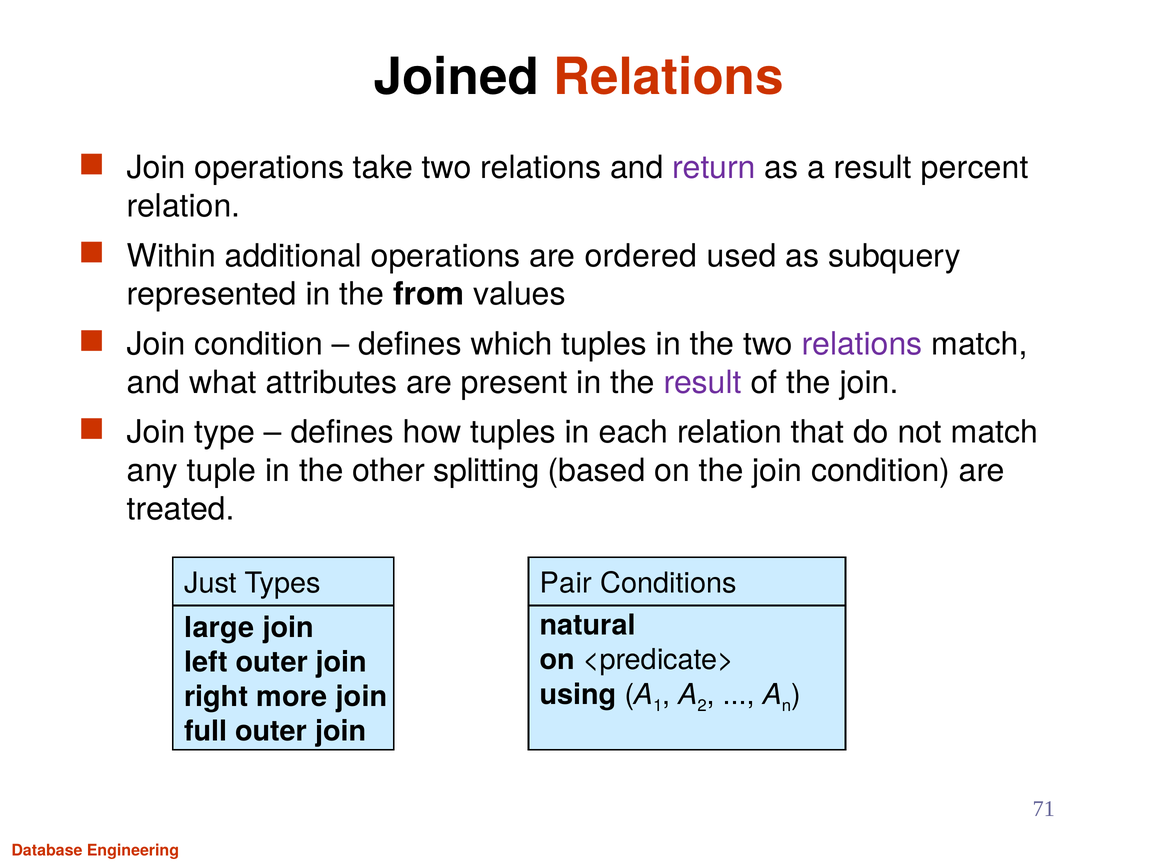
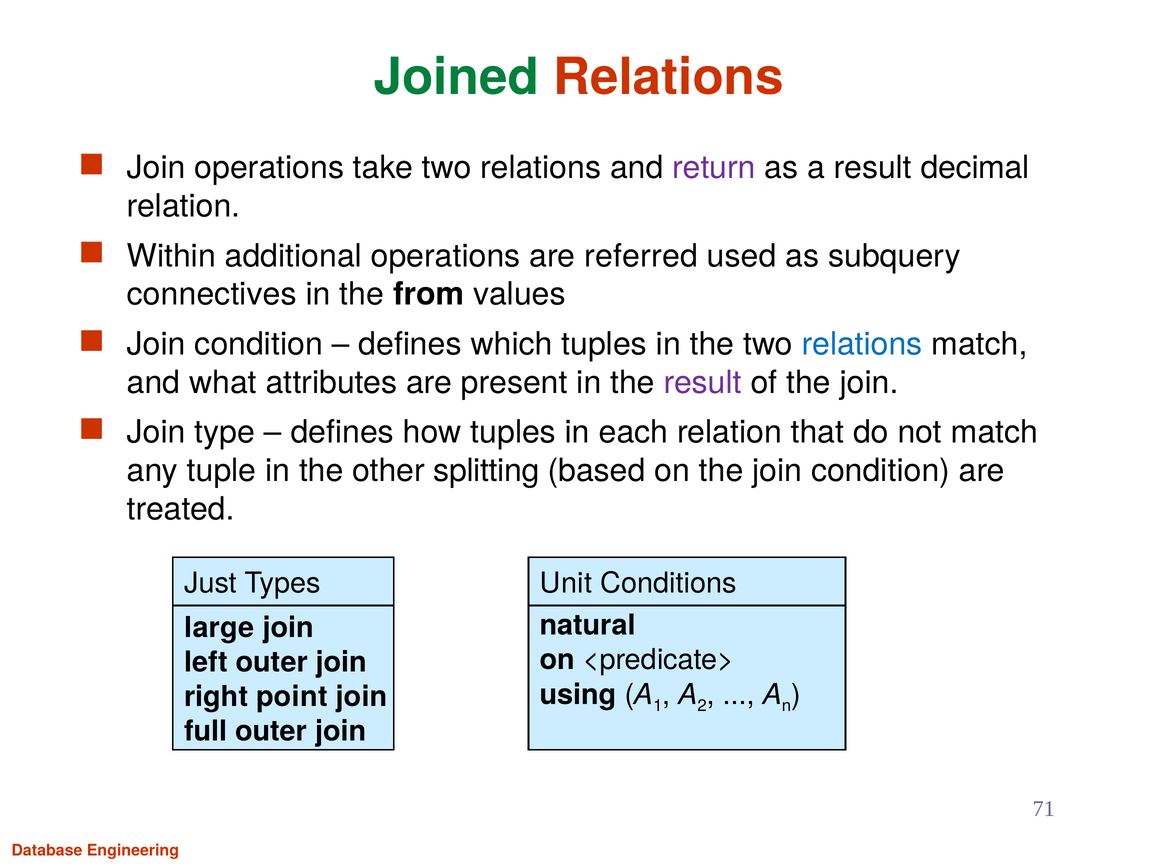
Joined colour: black -> green
percent: percent -> decimal
ordered: ordered -> referred
represented: represented -> connectives
relations at (862, 344) colour: purple -> blue
Pair: Pair -> Unit
more: more -> point
